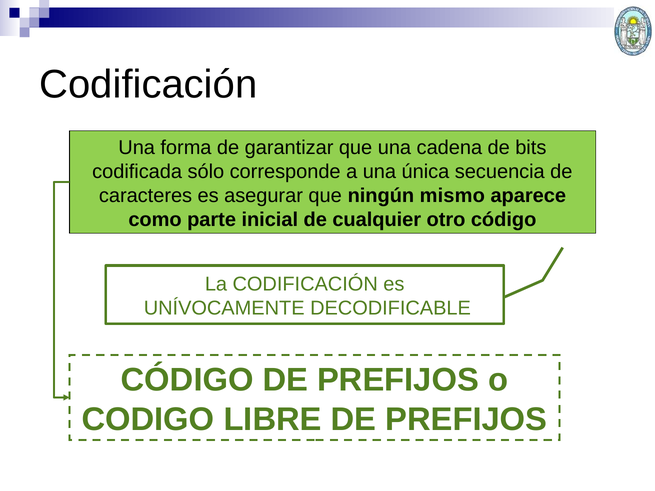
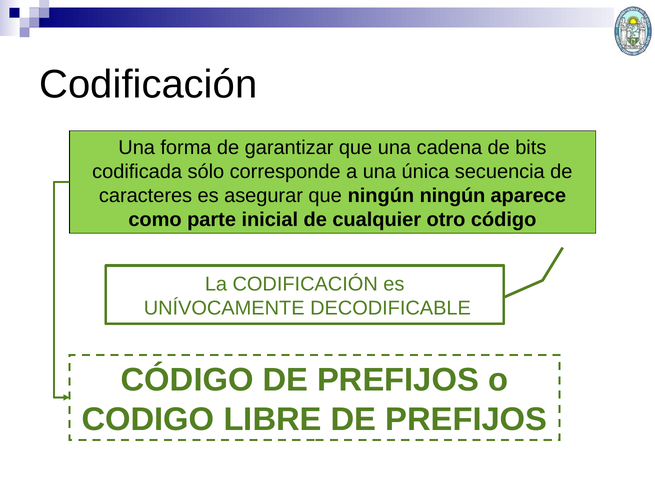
ningún mismo: mismo -> ningún
